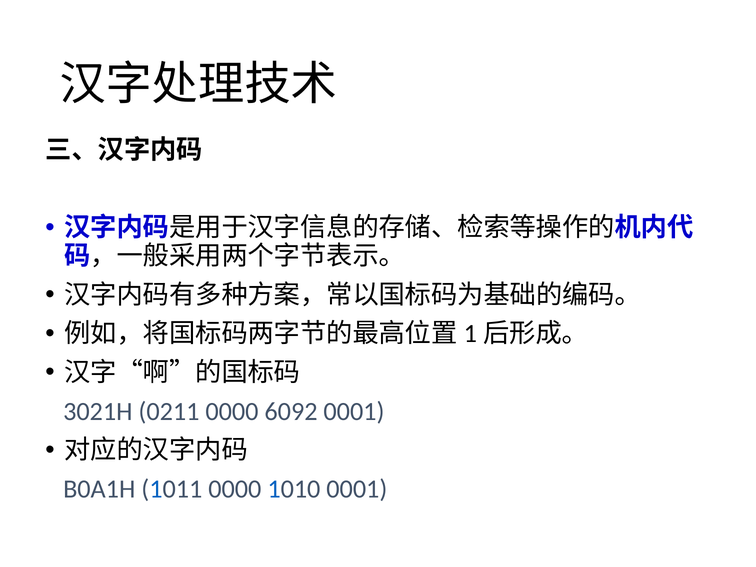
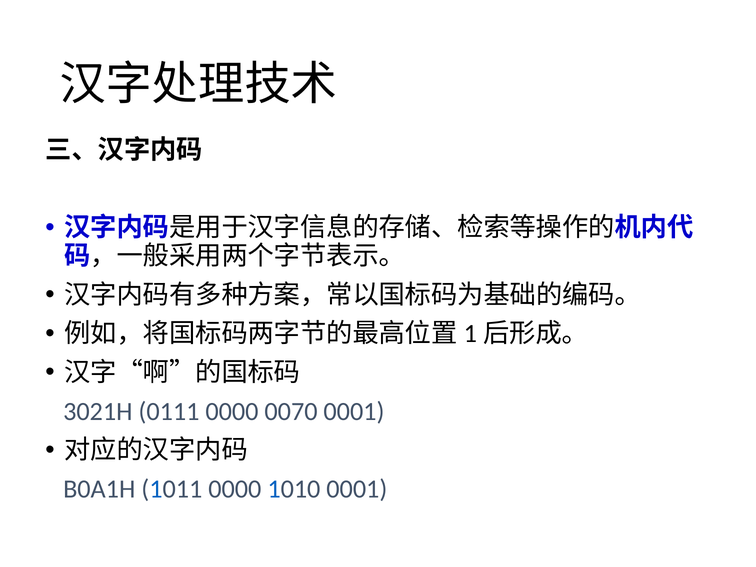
0211: 0211 -> 0111
6092: 6092 -> 0070
